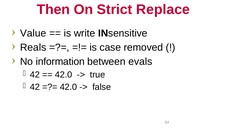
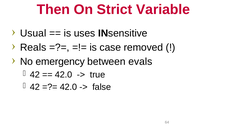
Replace: Replace -> Variable
Value: Value -> Usual
write: write -> uses
information: information -> emergency
